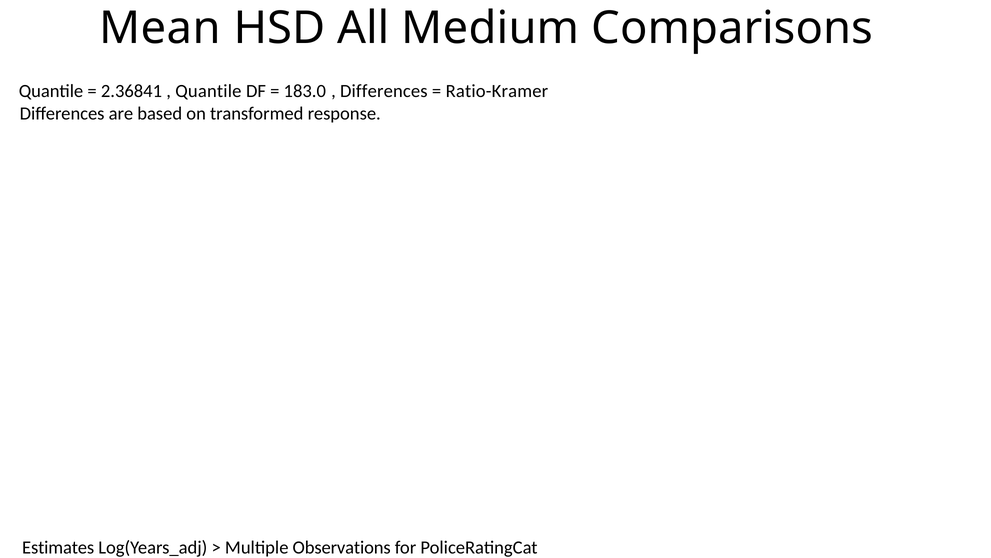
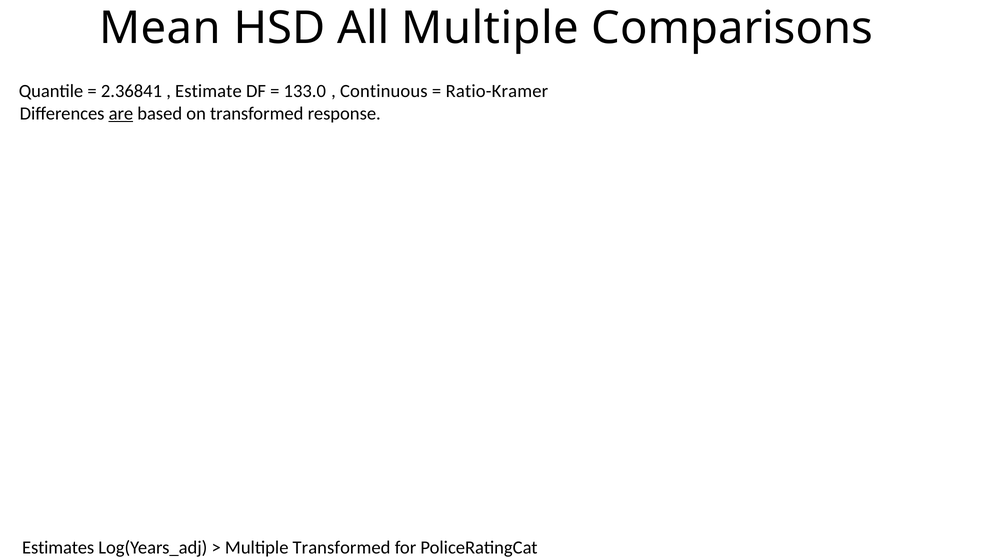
All Medium: Medium -> Multiple
2.36841 Quantile: Quantile -> Estimate
183.0: 183.0 -> 133.0
Differences at (384, 91): Differences -> Continuous
are underline: none -> present
Multiple Observations: Observations -> Transformed
